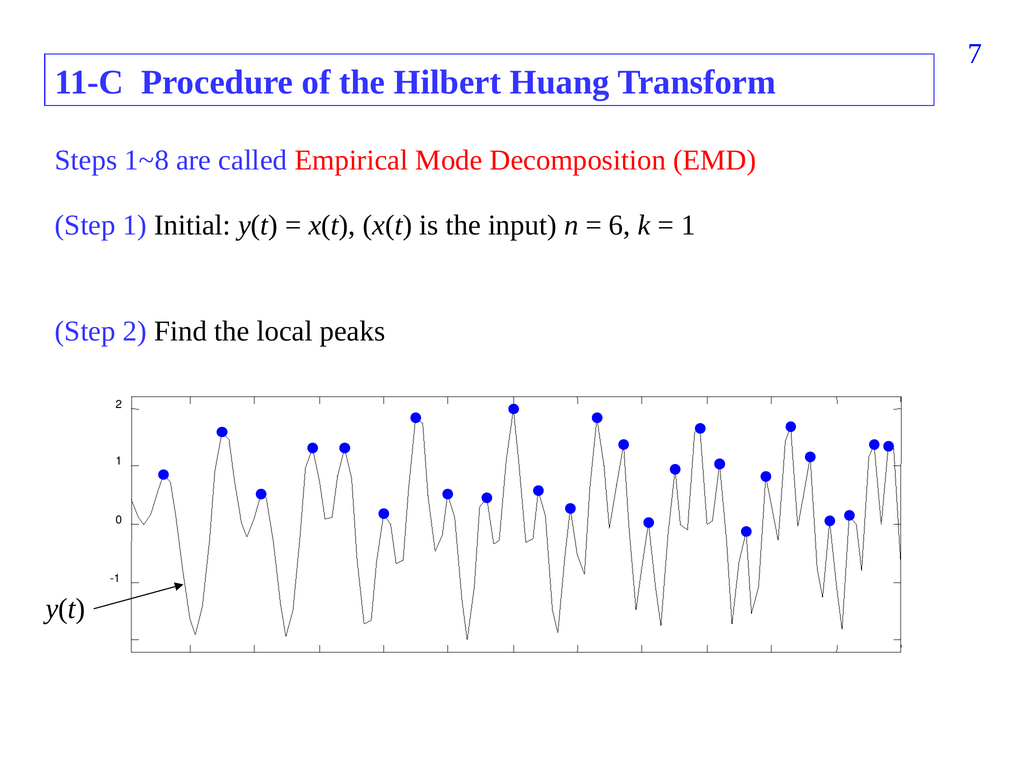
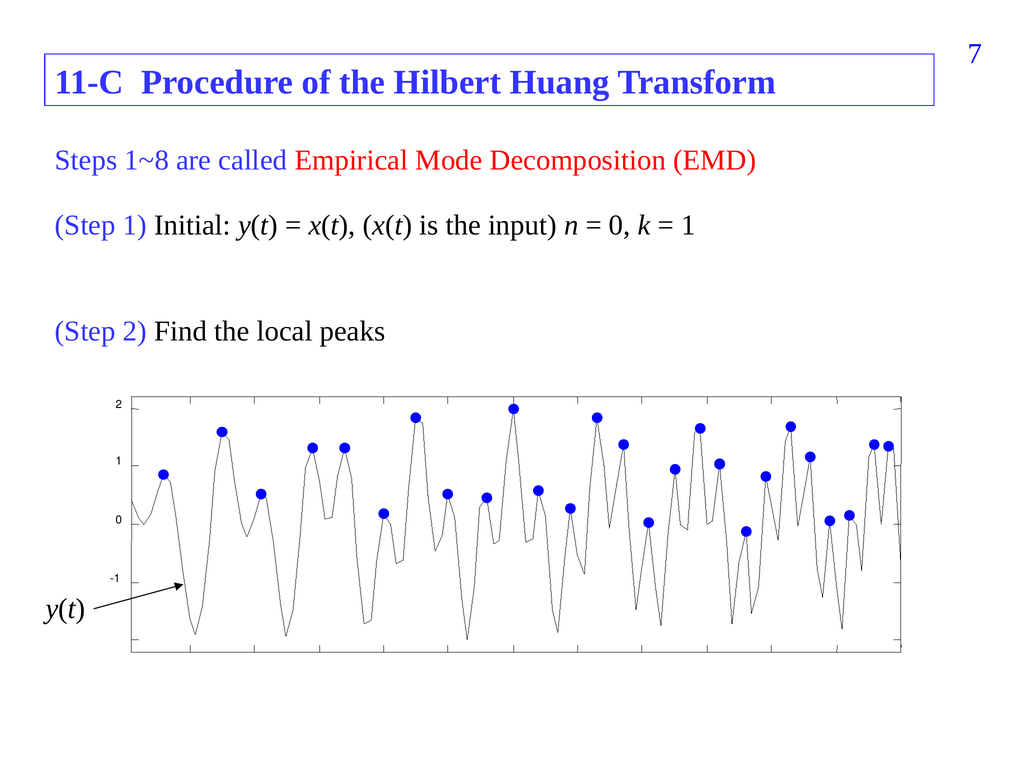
6 at (620, 225): 6 -> 0
